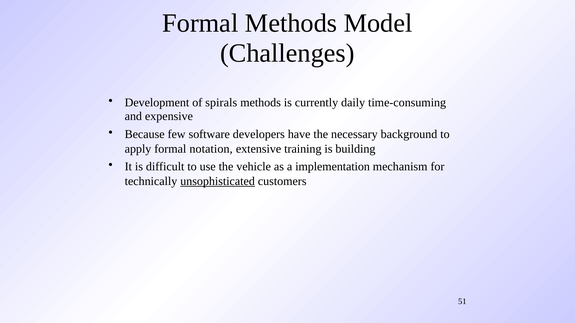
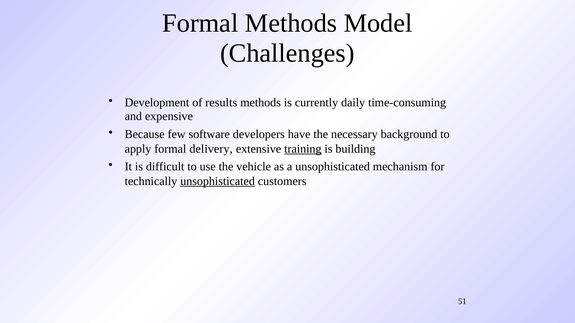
spirals: spirals -> results
notation: notation -> delivery
training underline: none -> present
a implementation: implementation -> unsophisticated
